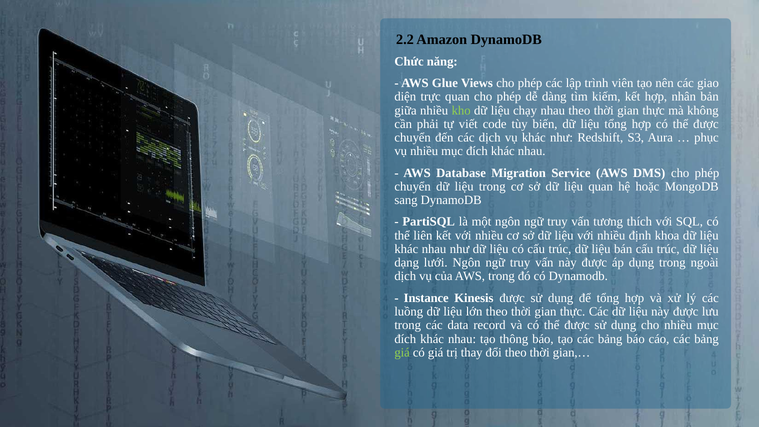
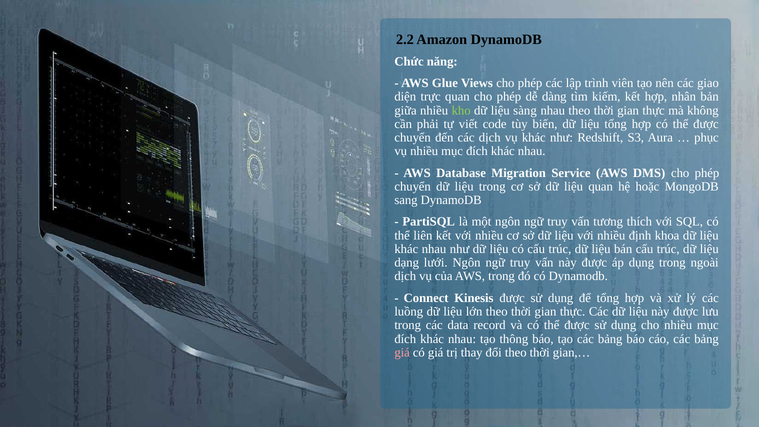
chạy: chạy -> sàng
Instance: Instance -> Connect
giá at (402, 352) colour: light green -> pink
